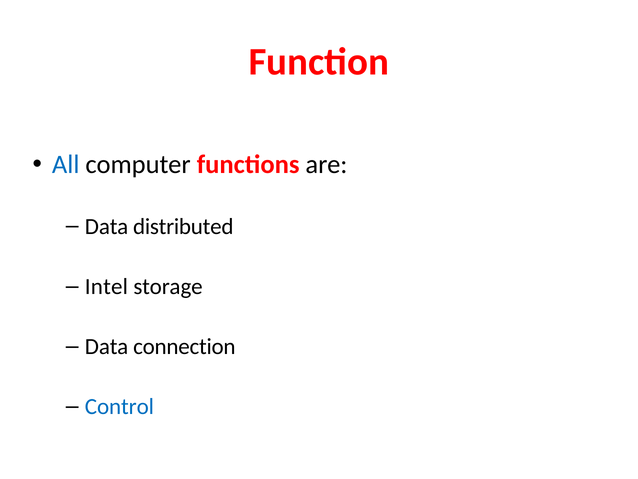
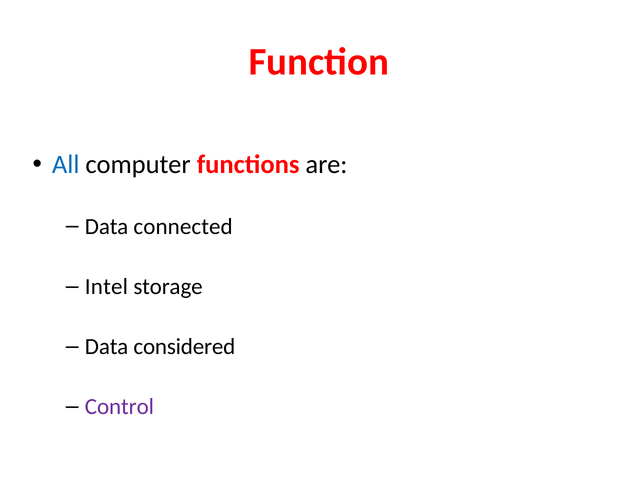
distributed: distributed -> connected
connection: connection -> considered
Control colour: blue -> purple
